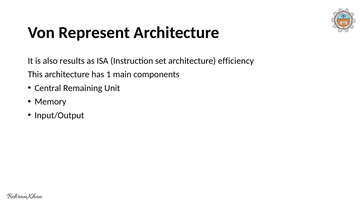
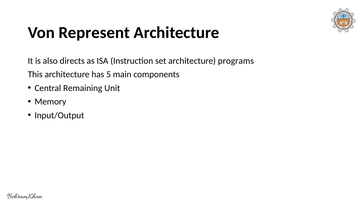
results: results -> directs
efficiency: efficiency -> programs
1: 1 -> 5
